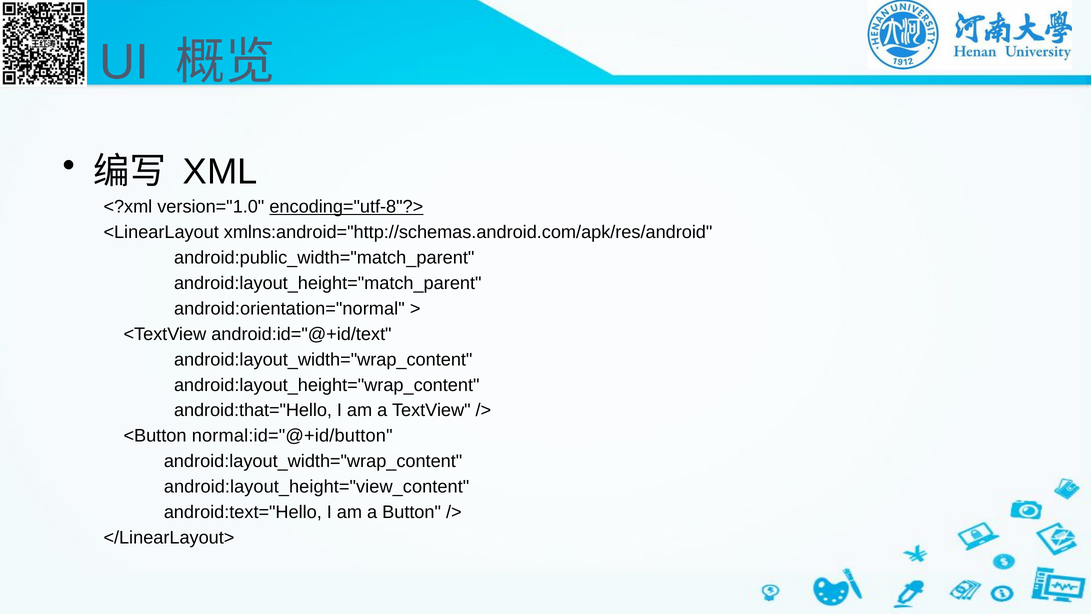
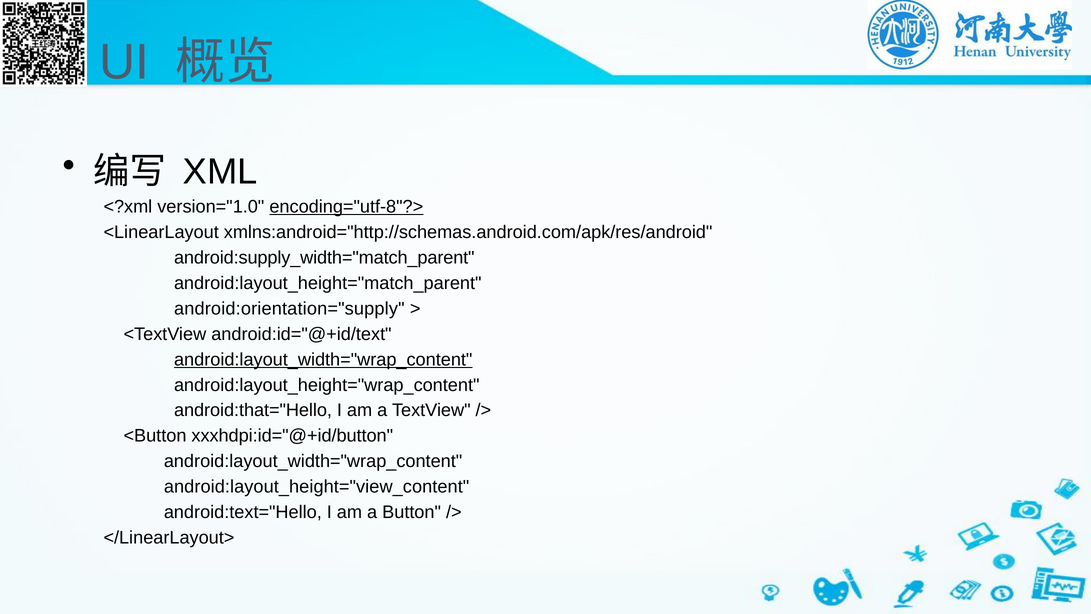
android:public_width="match_parent: android:public_width="match_parent -> android:supply_width="match_parent
android:orientation="normal: android:orientation="normal -> android:orientation="supply
android:layout_width="wrap_content at (323, 359) underline: none -> present
normal:id="@+id/button: normal:id="@+id/button -> xxxhdpi:id="@+id/button
